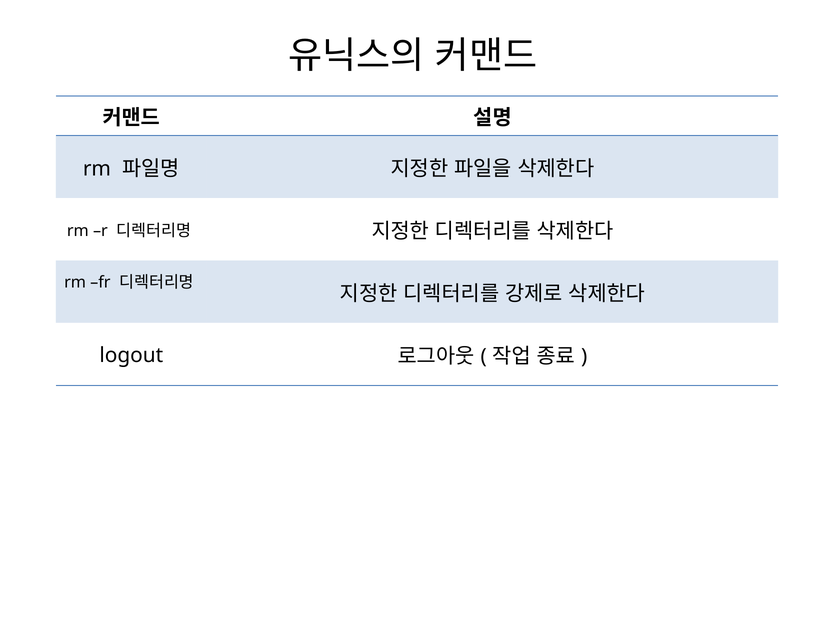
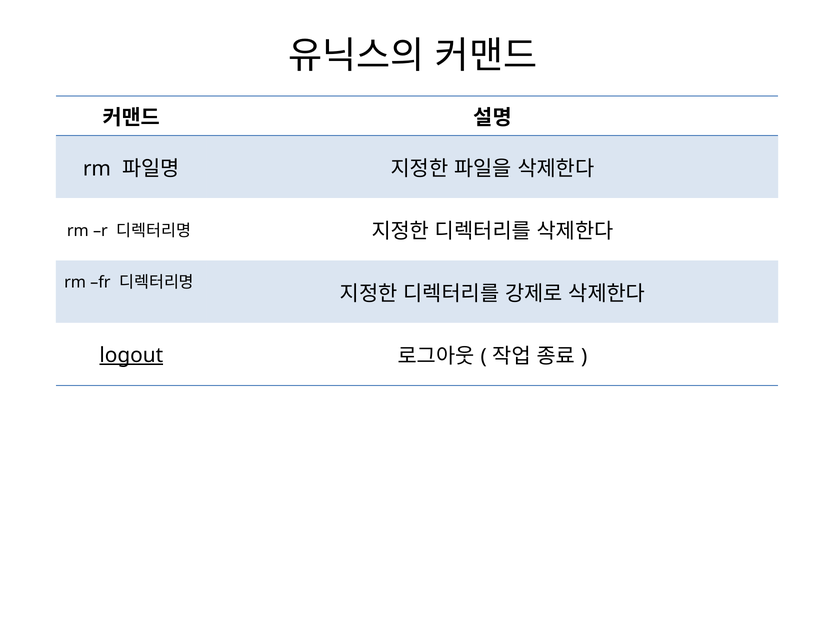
logout underline: none -> present
